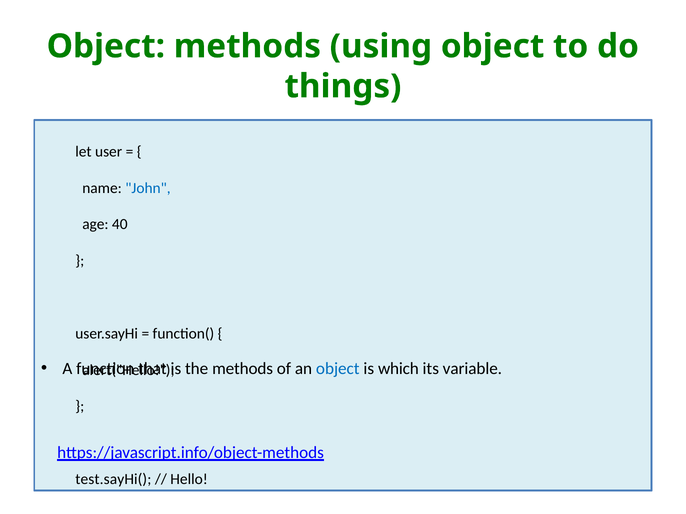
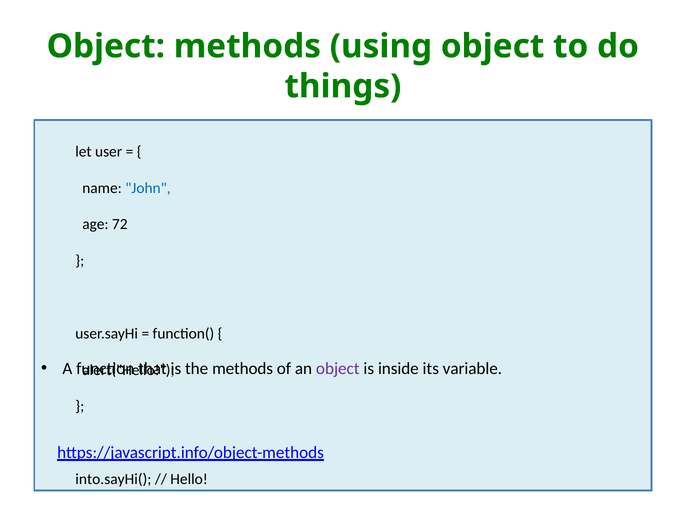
40: 40 -> 72
object at (338, 369) colour: blue -> purple
which: which -> inside
test.sayHi(: test.sayHi( -> into.sayHi(
